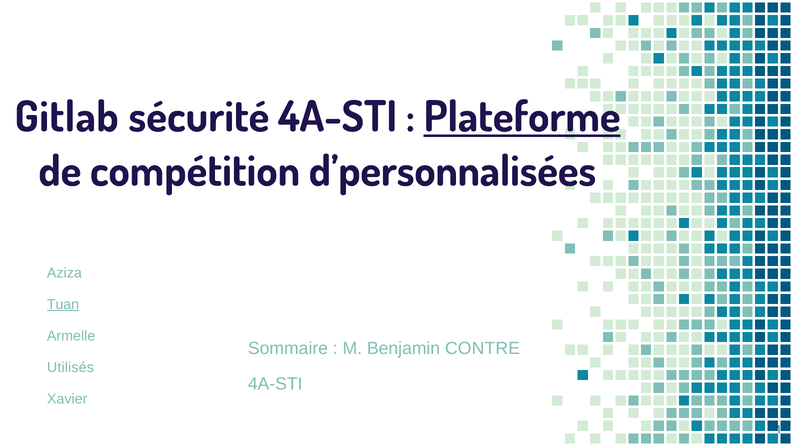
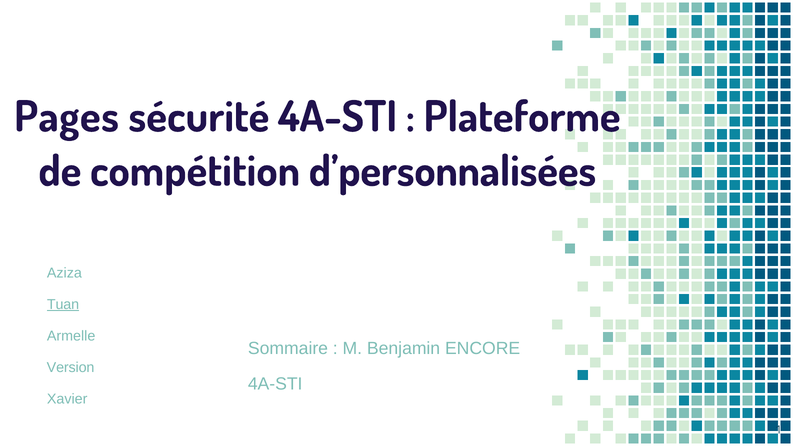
Gitlab: Gitlab -> Pages
Plateforme underline: present -> none
CONTRE: CONTRE -> ENCORE
Utilisés: Utilisés -> Version
